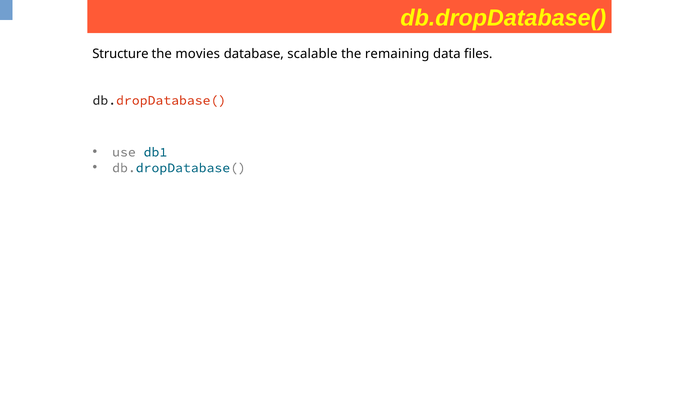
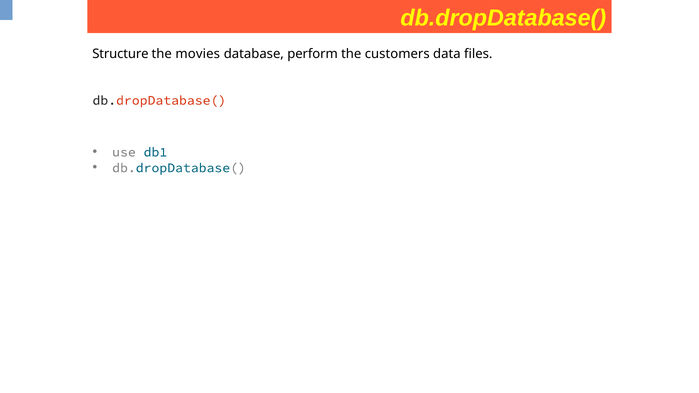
scalable: scalable -> perform
remaining: remaining -> customers
